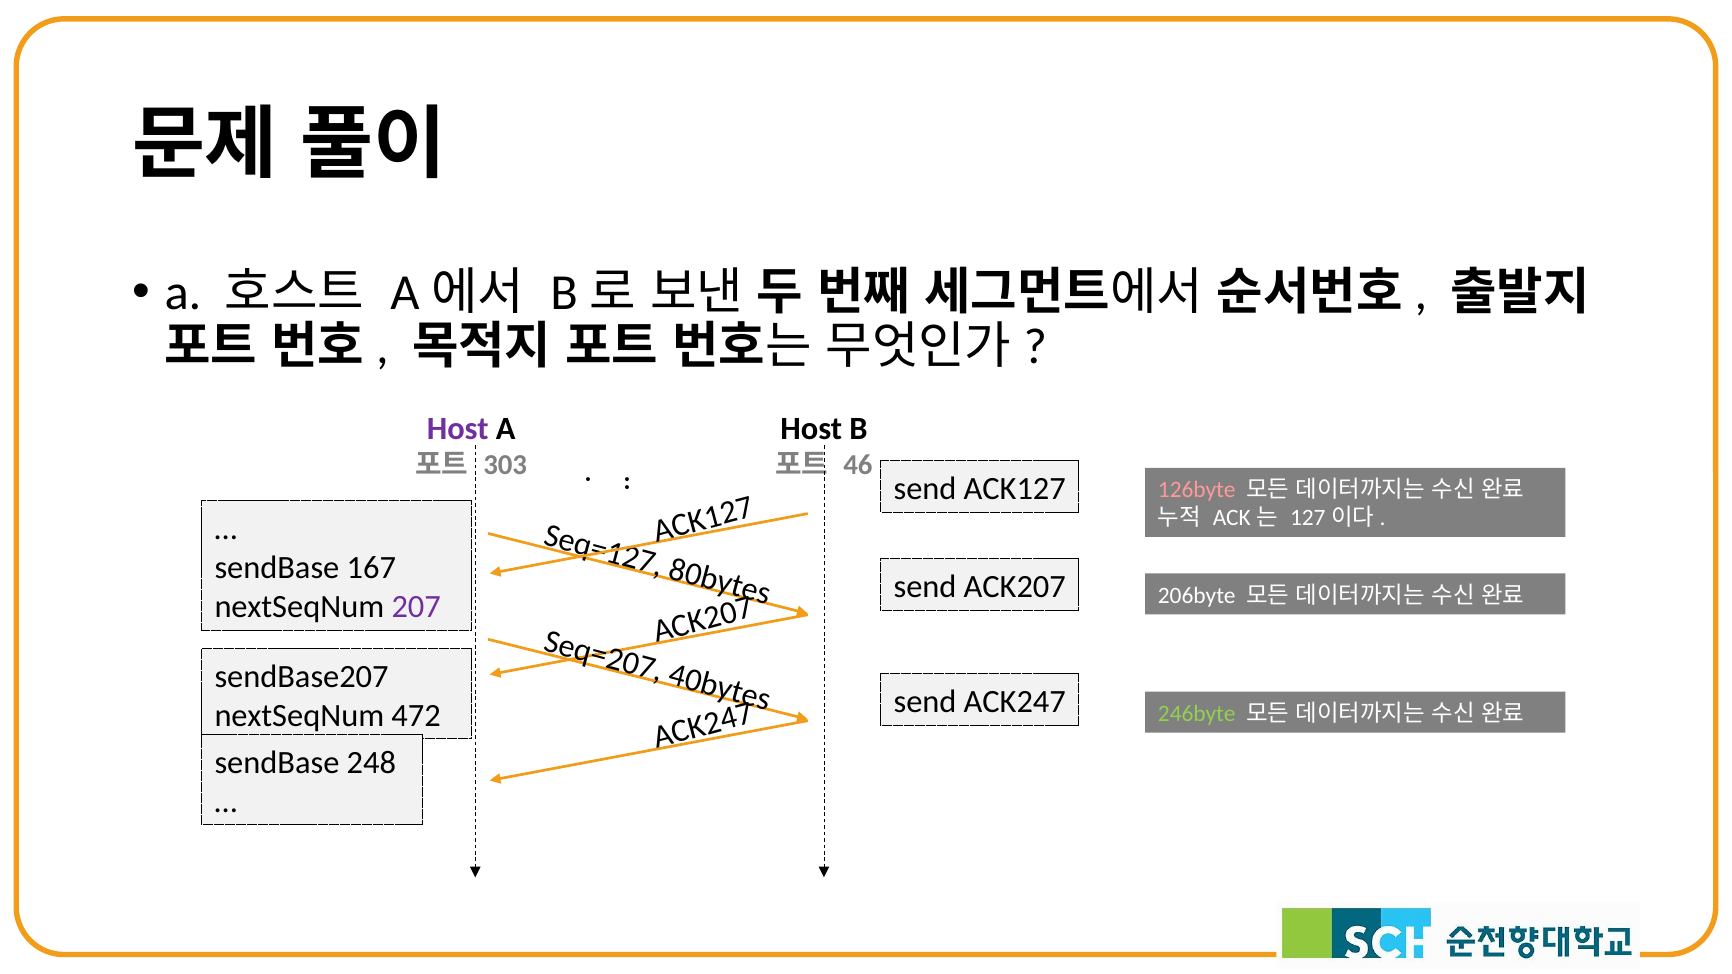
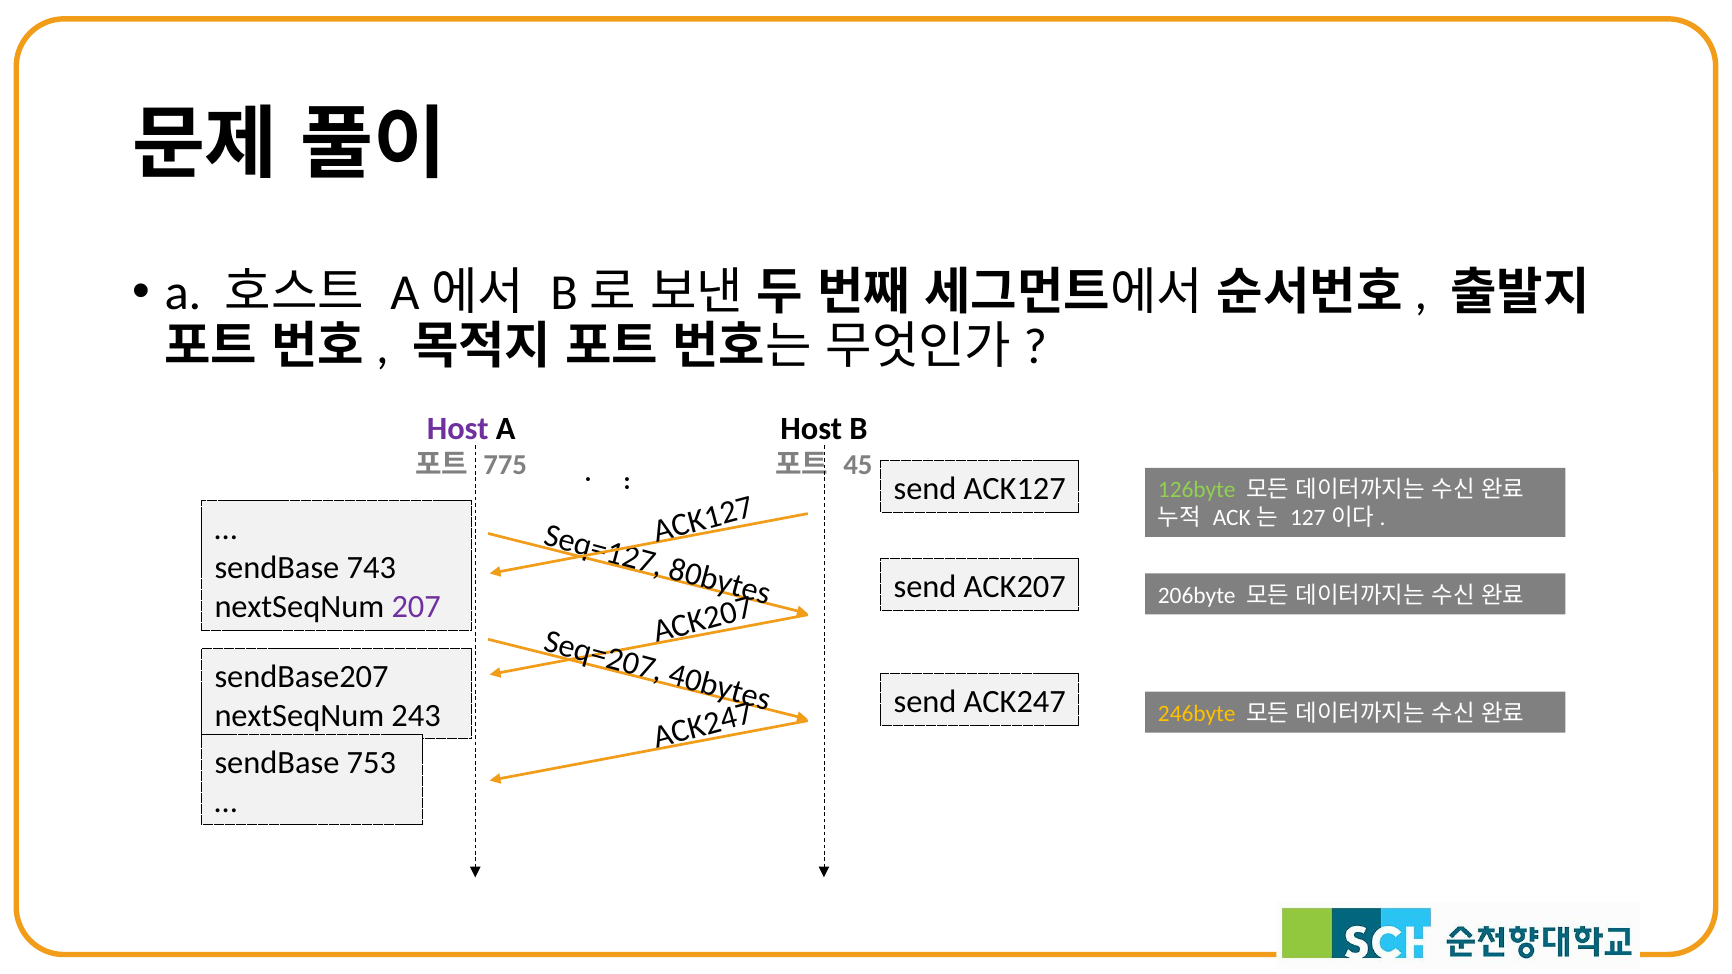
303: 303 -> 775
46: 46 -> 45
126byte colour: pink -> light green
167: 167 -> 743
472: 472 -> 243
246byte colour: light green -> yellow
248: 248 -> 753
